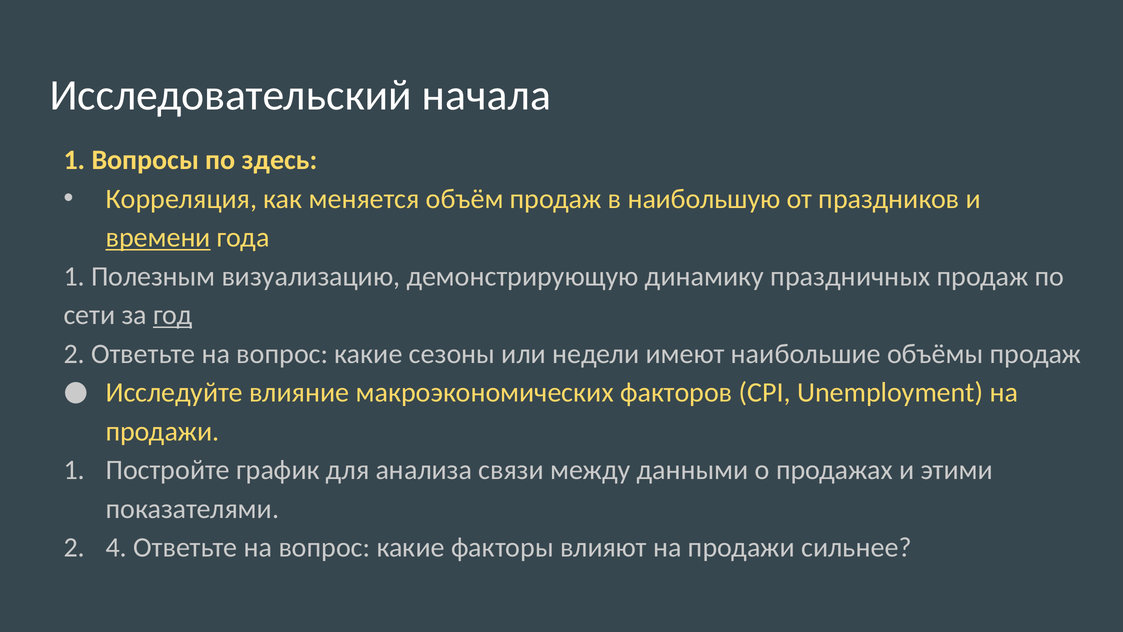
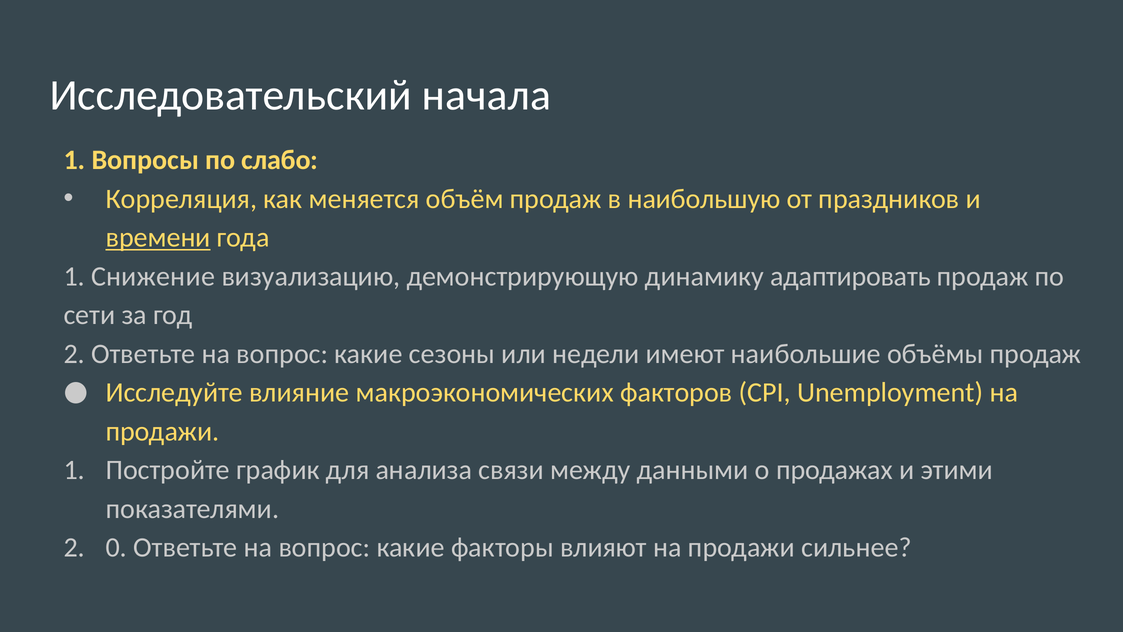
здесь: здесь -> слабо
Полезным: Полезным -> Снижение
праздничных: праздничных -> адаптировать
год underline: present -> none
4: 4 -> 0
